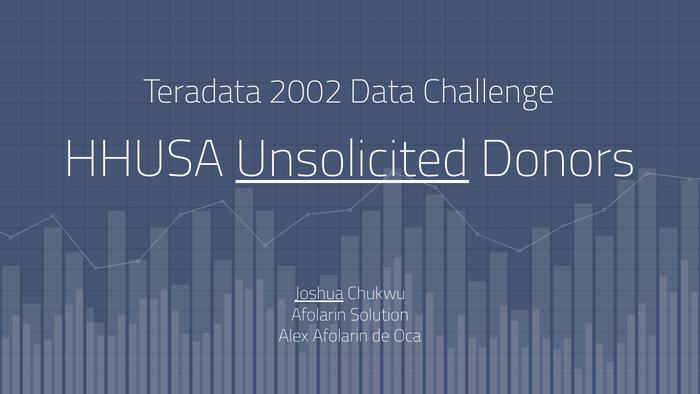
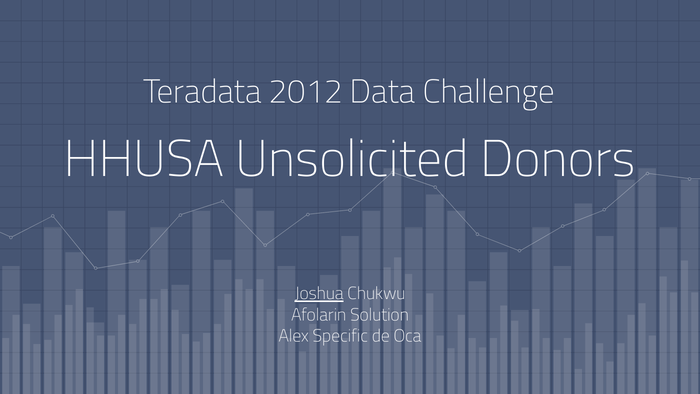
2002: 2002 -> 2012
Unsolicited underline: present -> none
Alex Afolarin: Afolarin -> Specific
